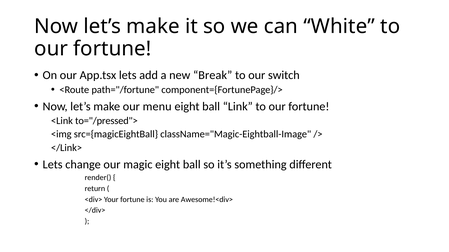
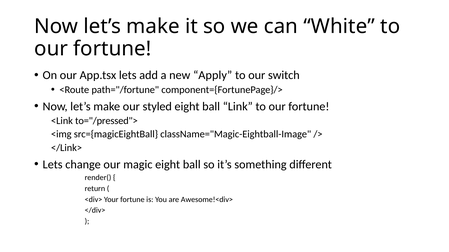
Break: Break -> Apply
menu: menu -> styled
